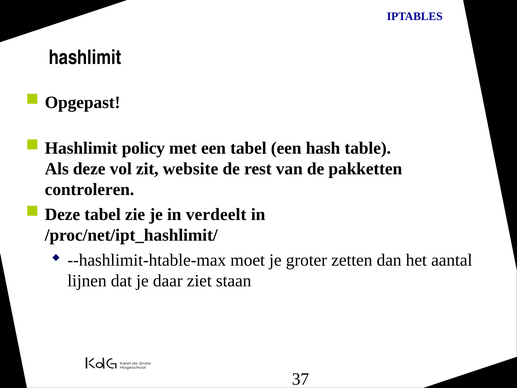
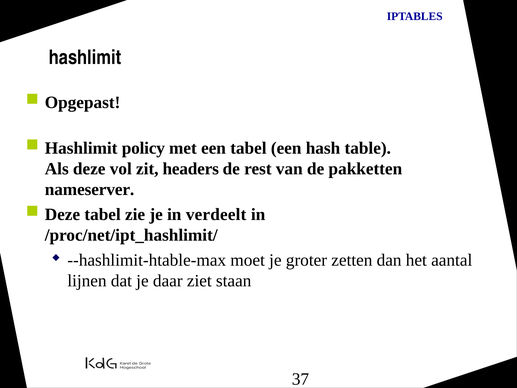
website: website -> headers
controleren: controleren -> nameserver
